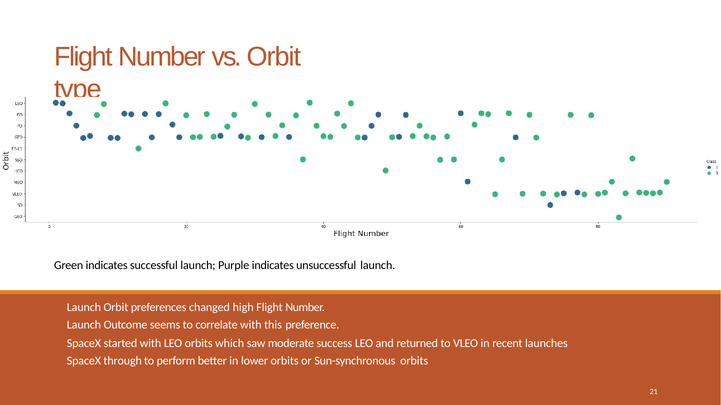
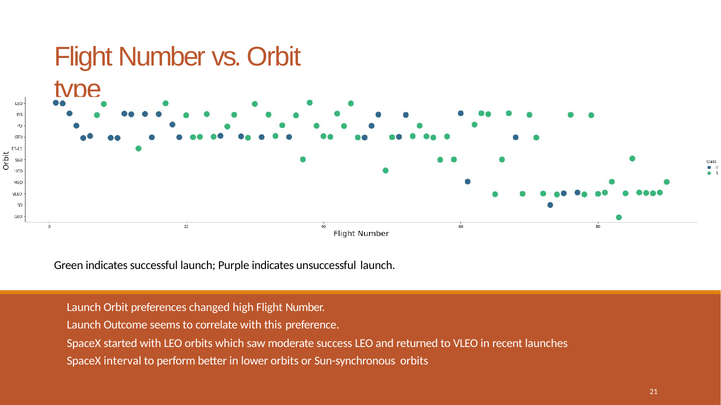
through: through -> interval
